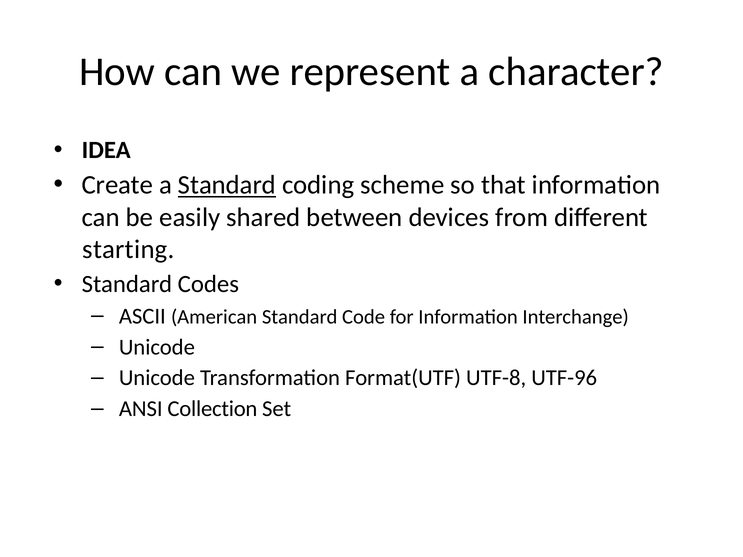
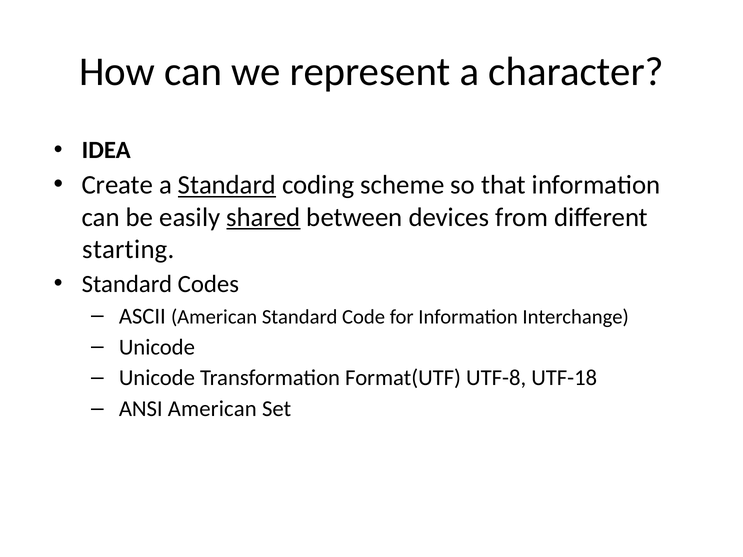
shared underline: none -> present
UTF-96: UTF-96 -> UTF-18
ANSI Collection: Collection -> American
